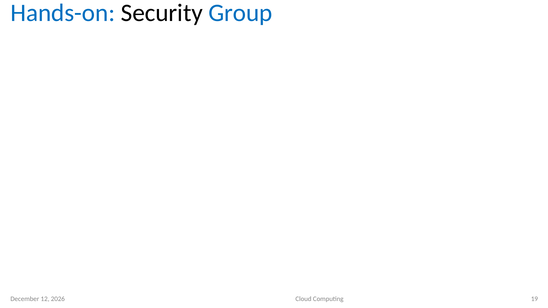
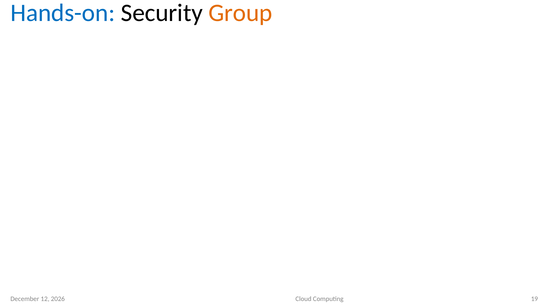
Group colour: blue -> orange
